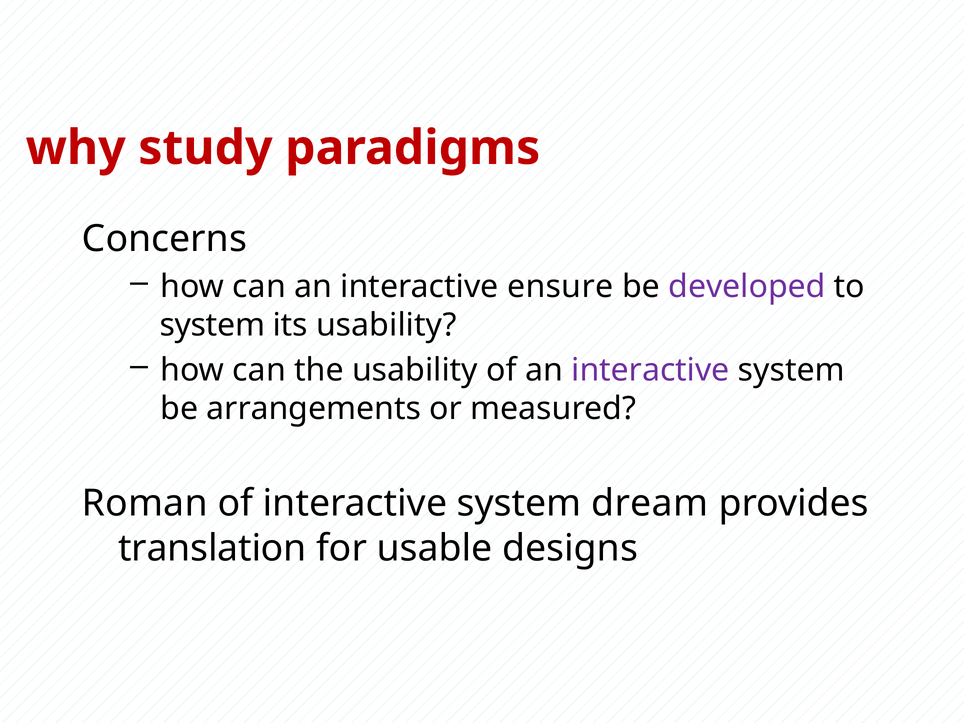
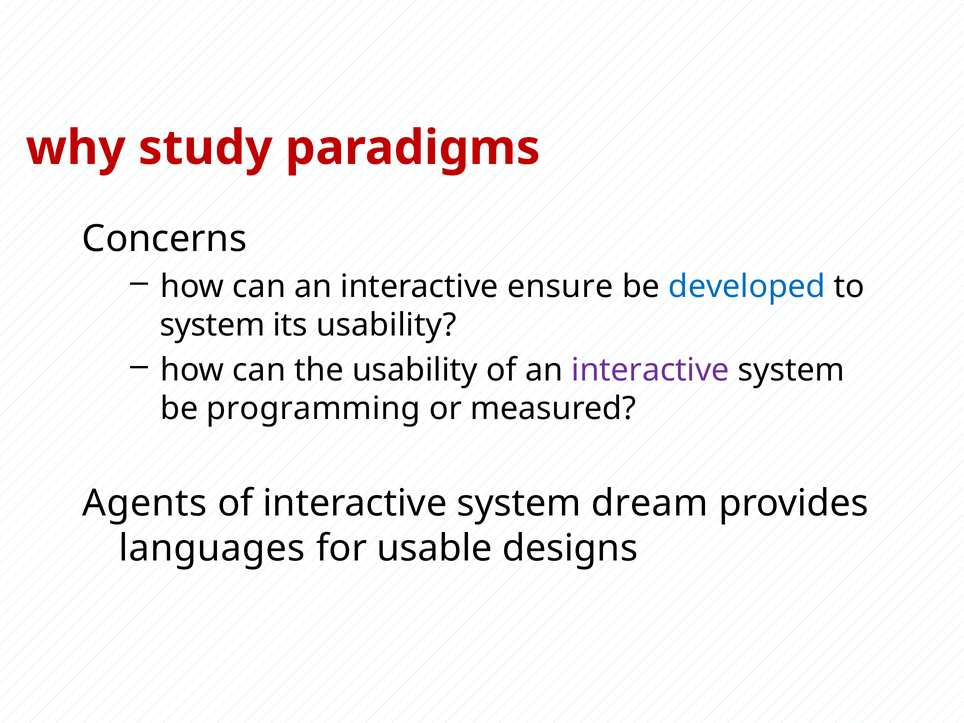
developed colour: purple -> blue
arrangements: arrangements -> programming
Roman: Roman -> Agents
translation: translation -> languages
